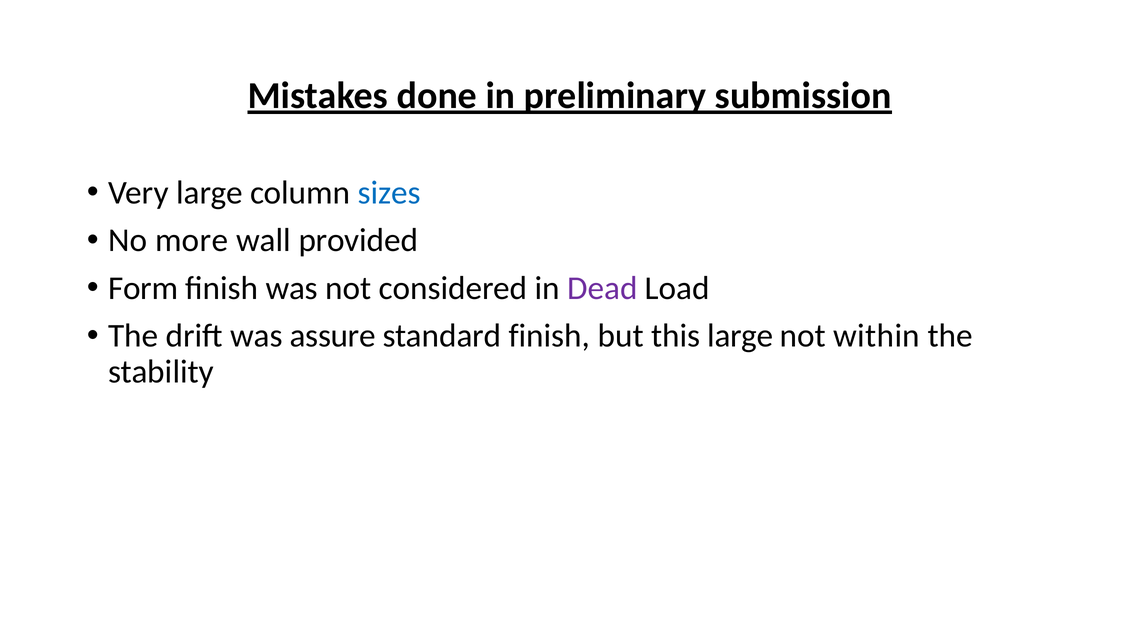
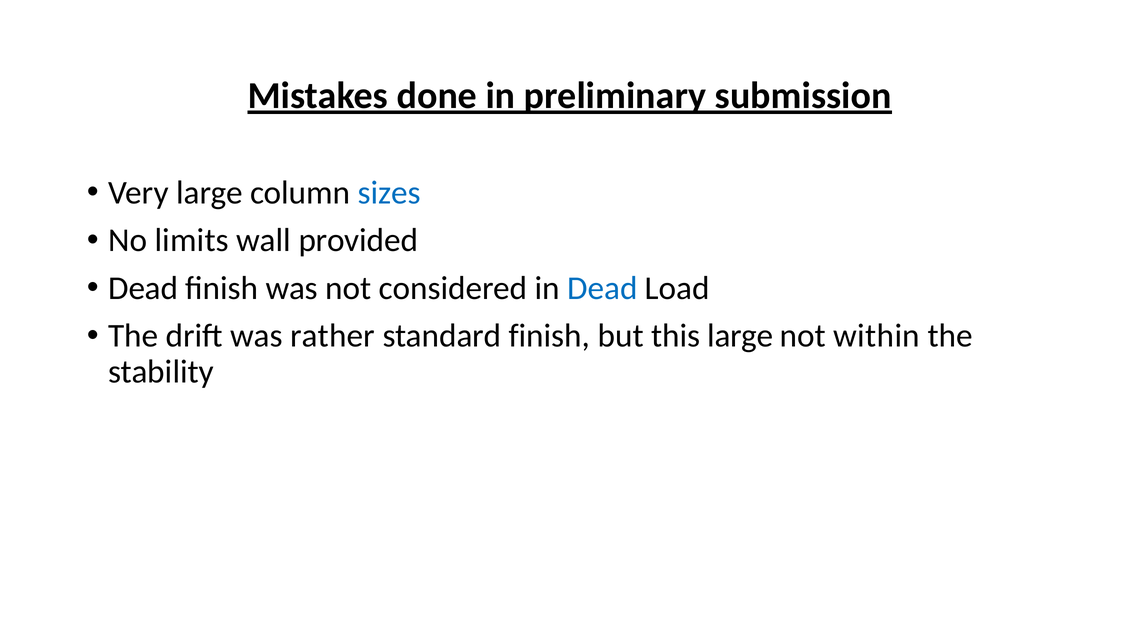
more: more -> limits
Form at (143, 288): Form -> Dead
Dead at (602, 288) colour: purple -> blue
assure: assure -> rather
